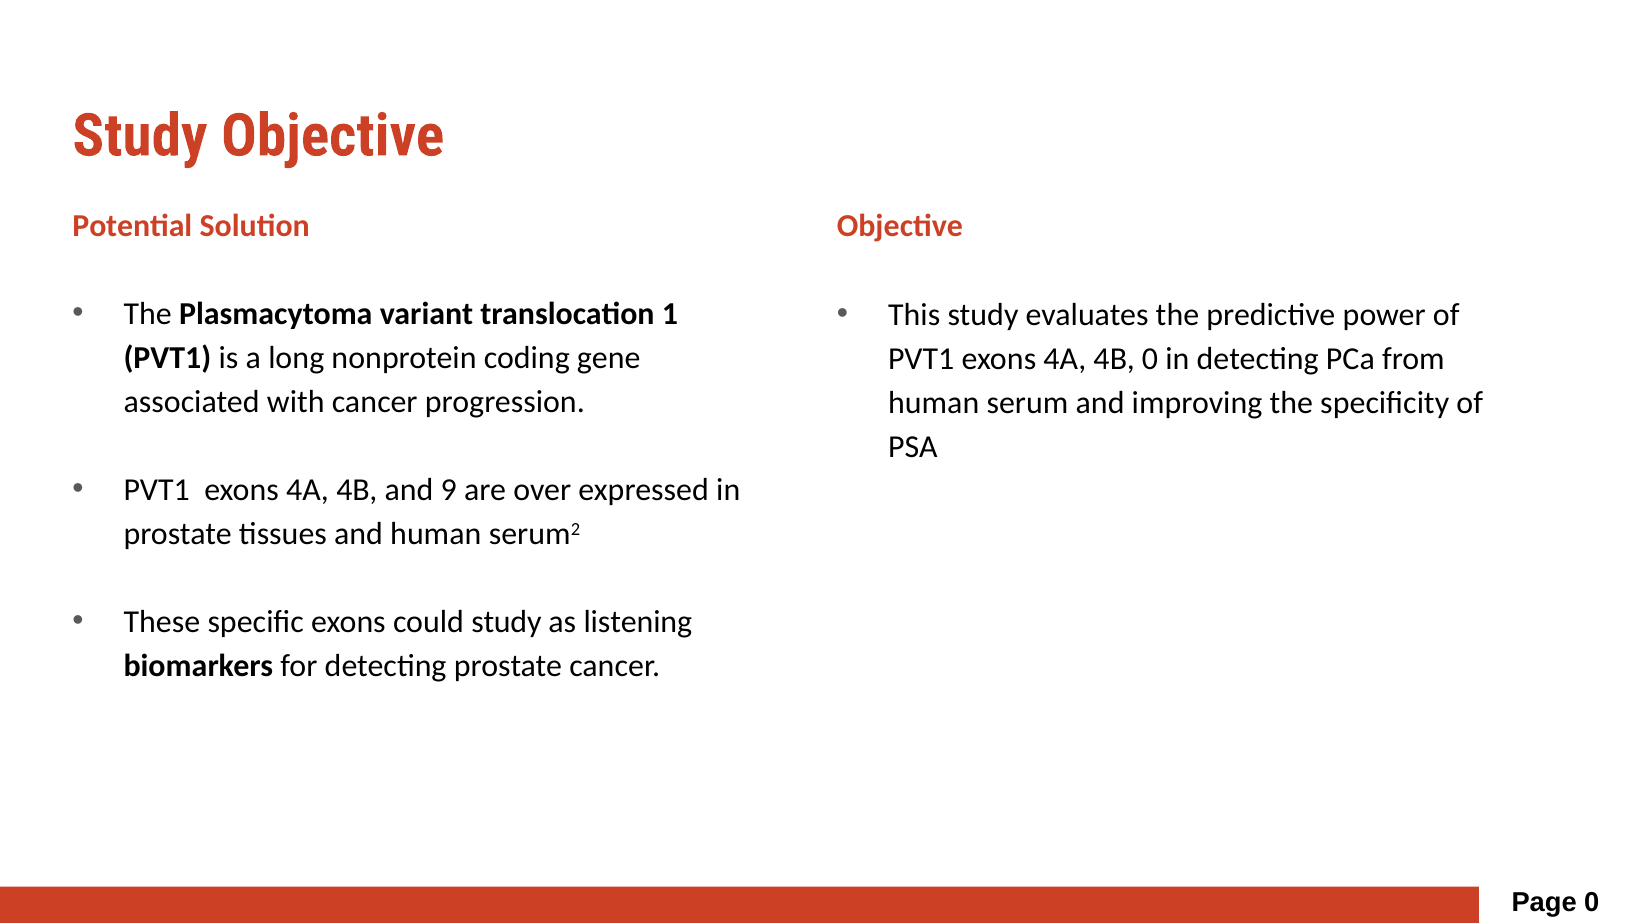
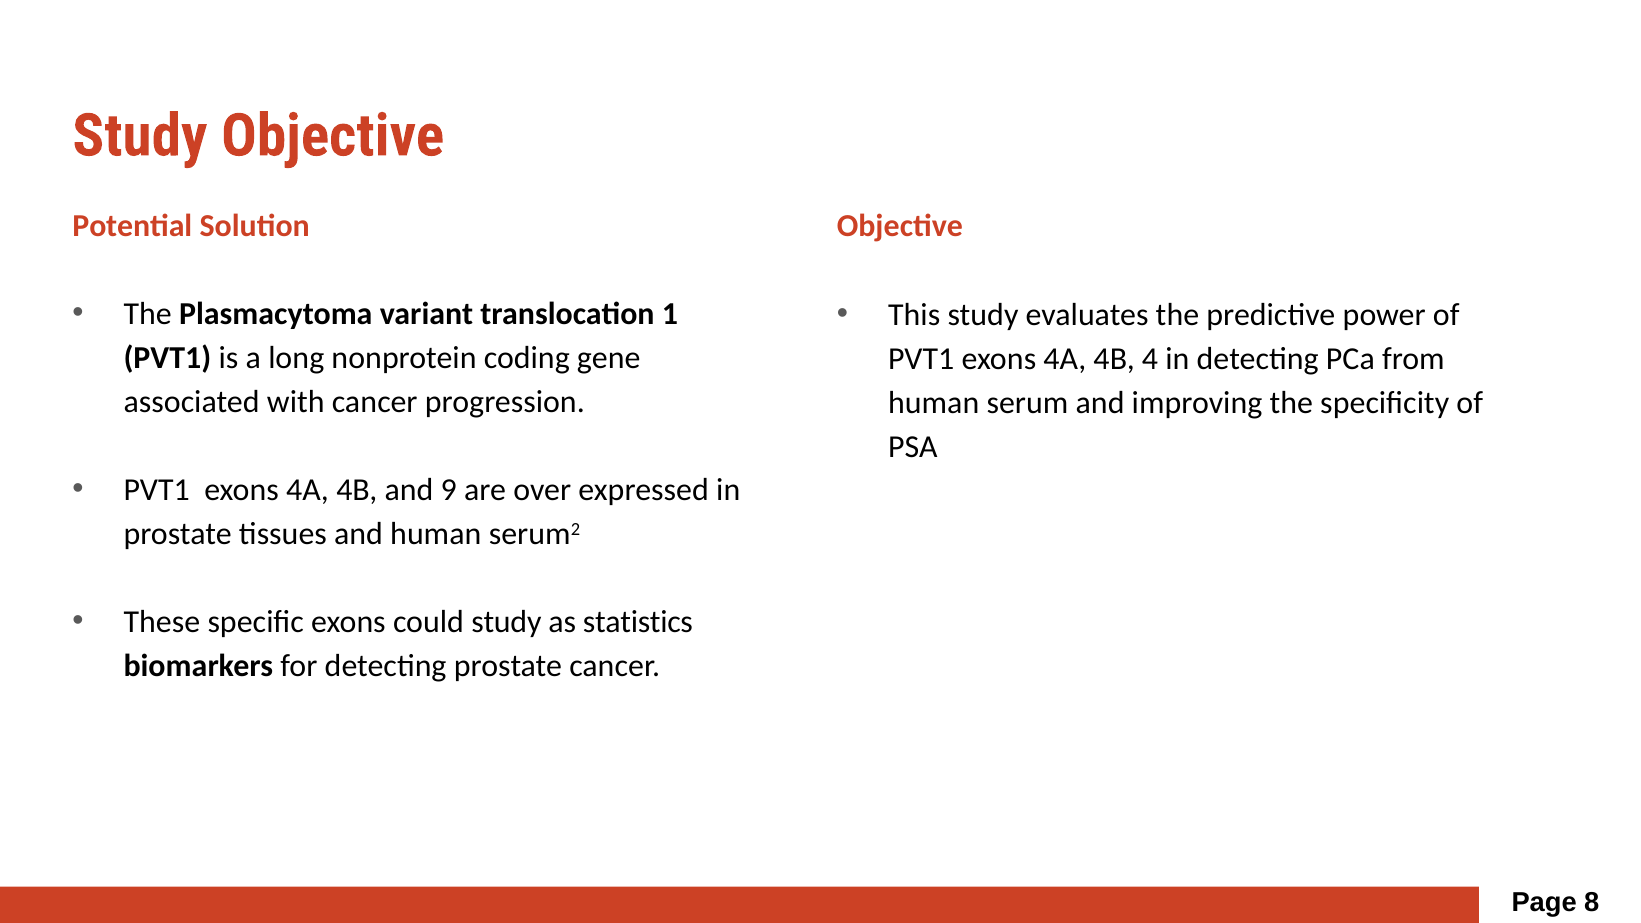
4B 0: 0 -> 4
listening: listening -> statistics
Page 0: 0 -> 8
